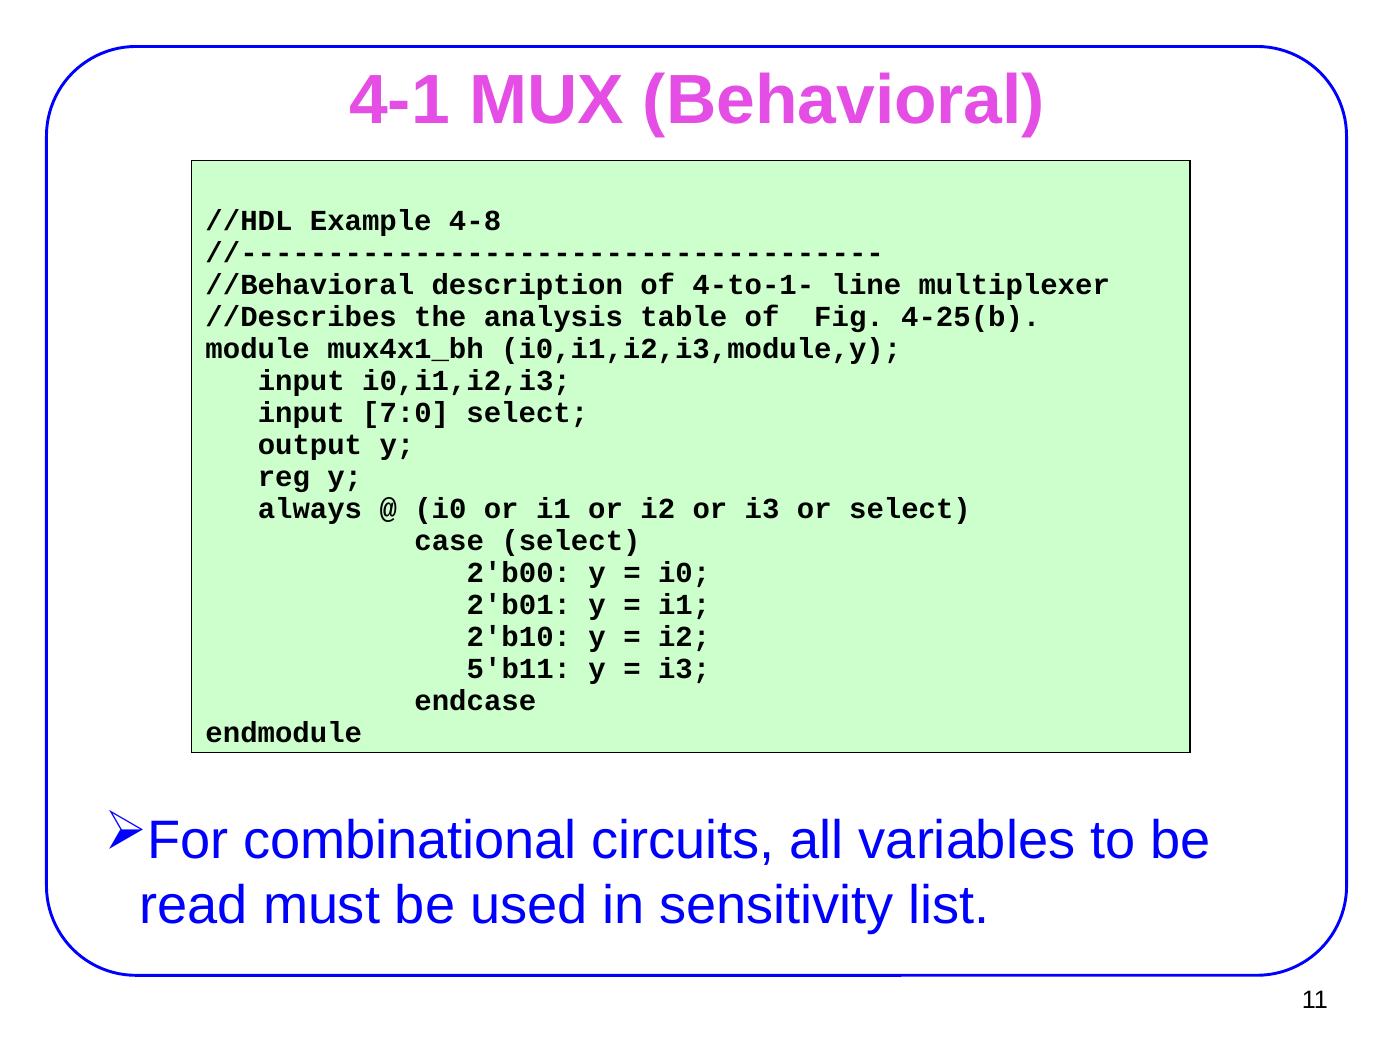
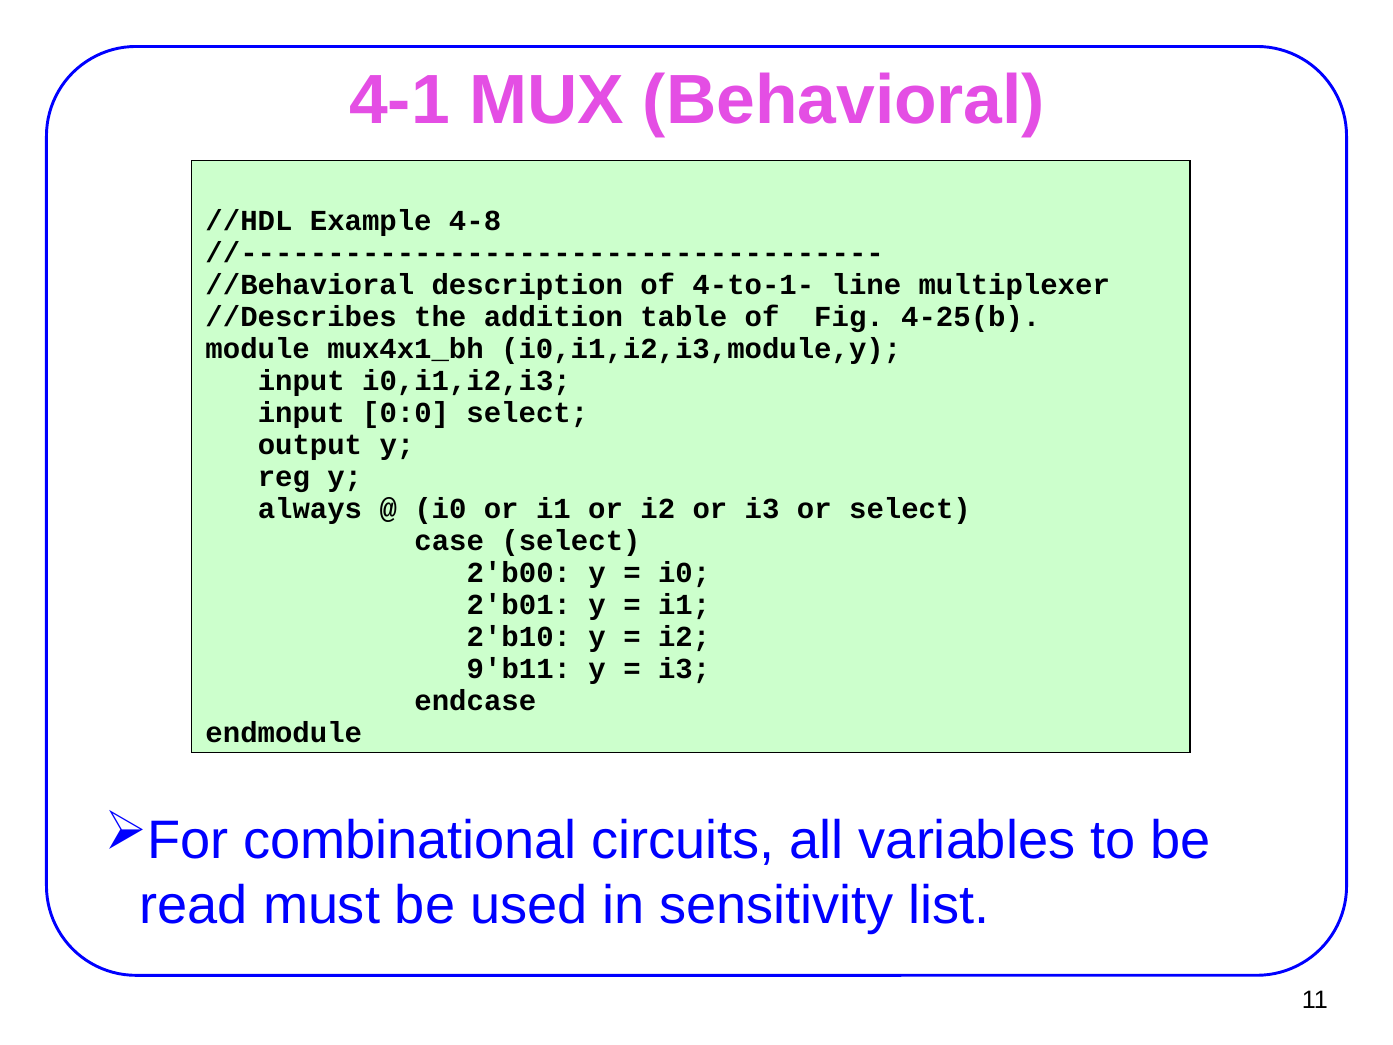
analysis: analysis -> addition
7:0: 7:0 -> 0:0
5'b11: 5'b11 -> 9'b11
